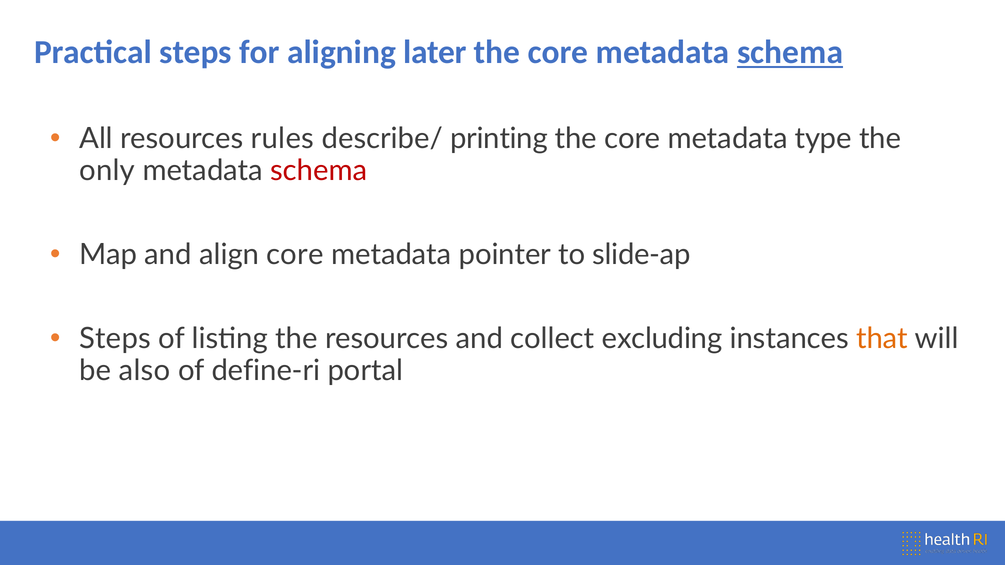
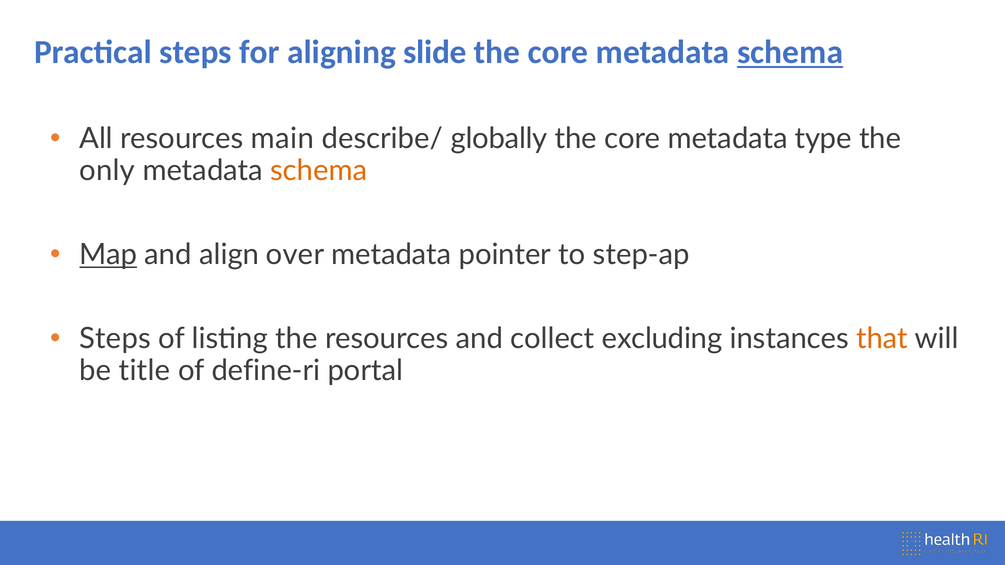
later: later -> slide
rules: rules -> main
printing: printing -> globally
schema at (319, 170) colour: red -> orange
Map underline: none -> present
align core: core -> over
slide-ap: slide-ap -> step-ap
also: also -> title
